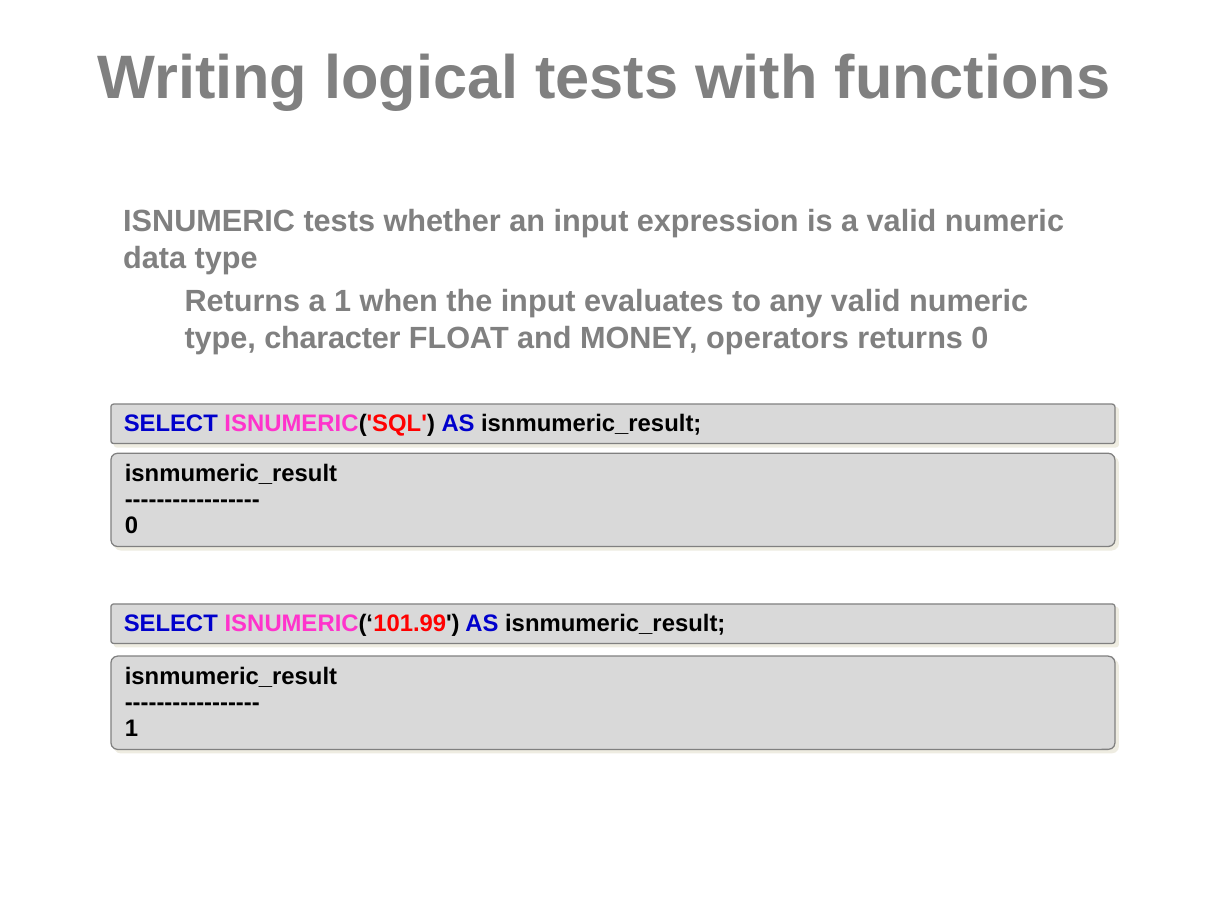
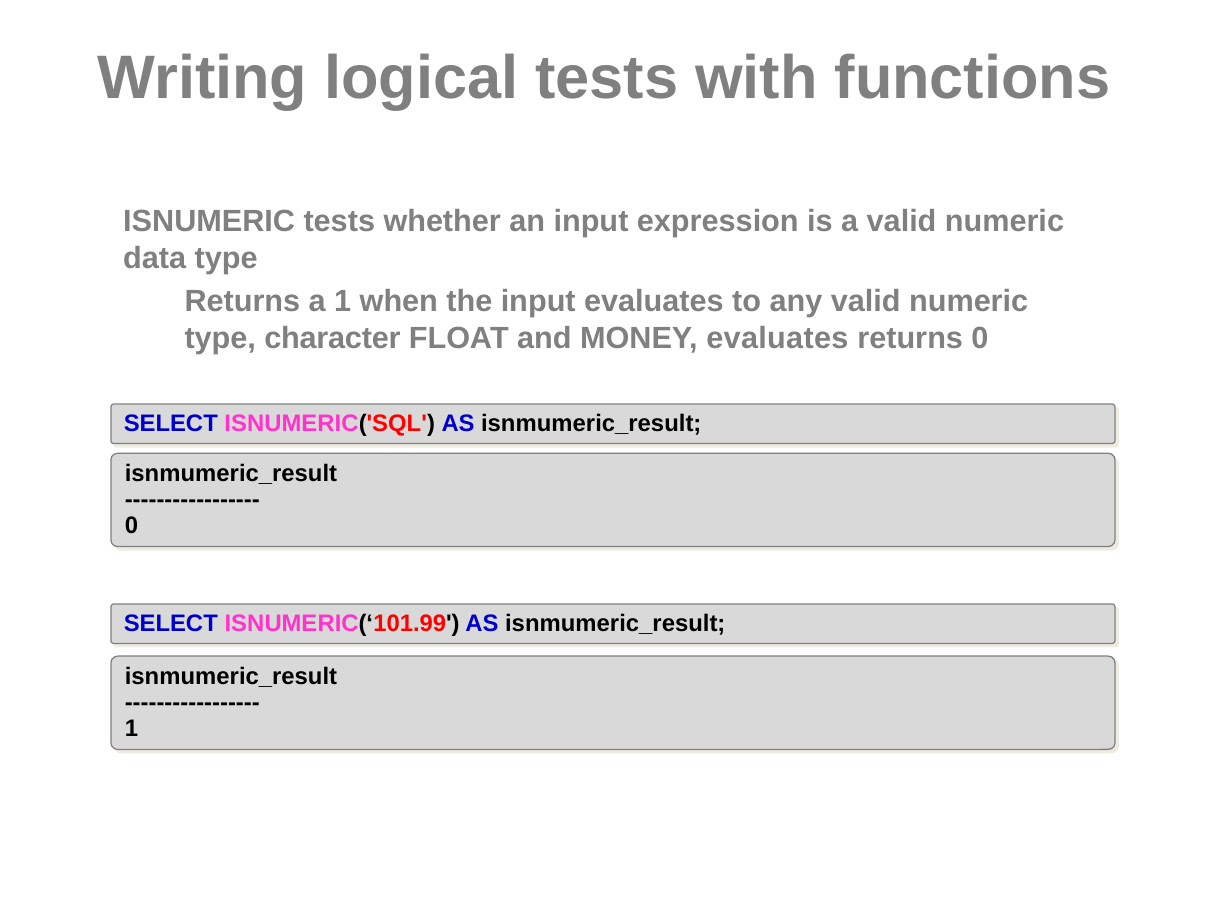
MONEY operators: operators -> evaluates
